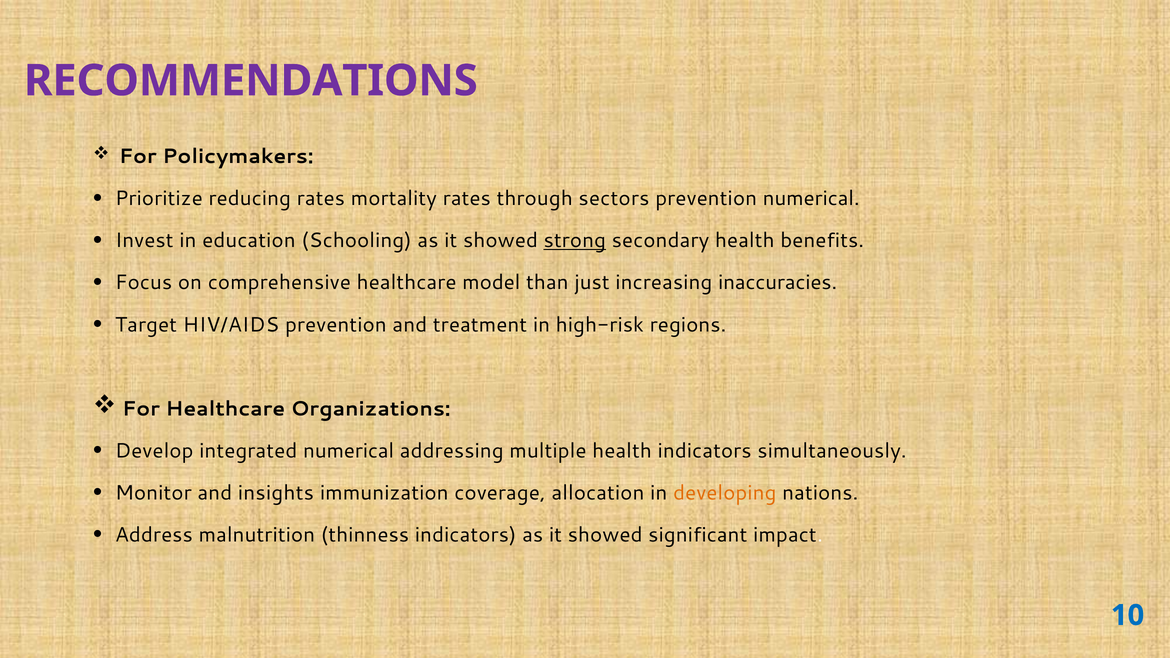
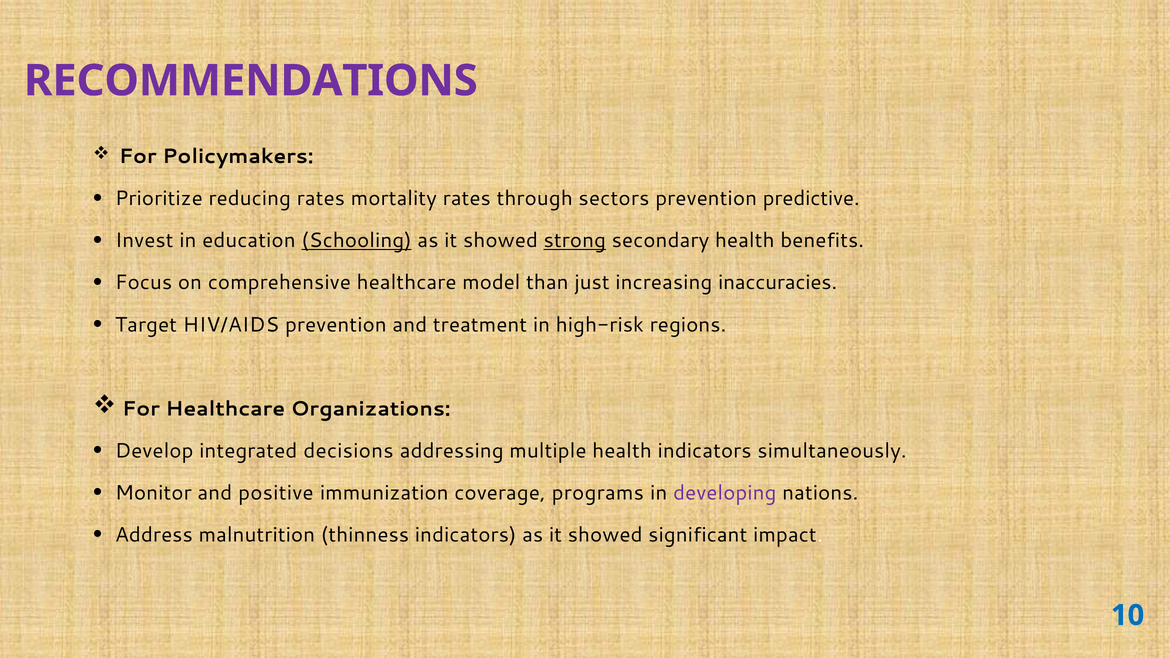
prevention numerical: numerical -> predictive
Schooling underline: none -> present
integrated numerical: numerical -> decisions
insights: insights -> positive
allocation: allocation -> programs
developing colour: orange -> purple
